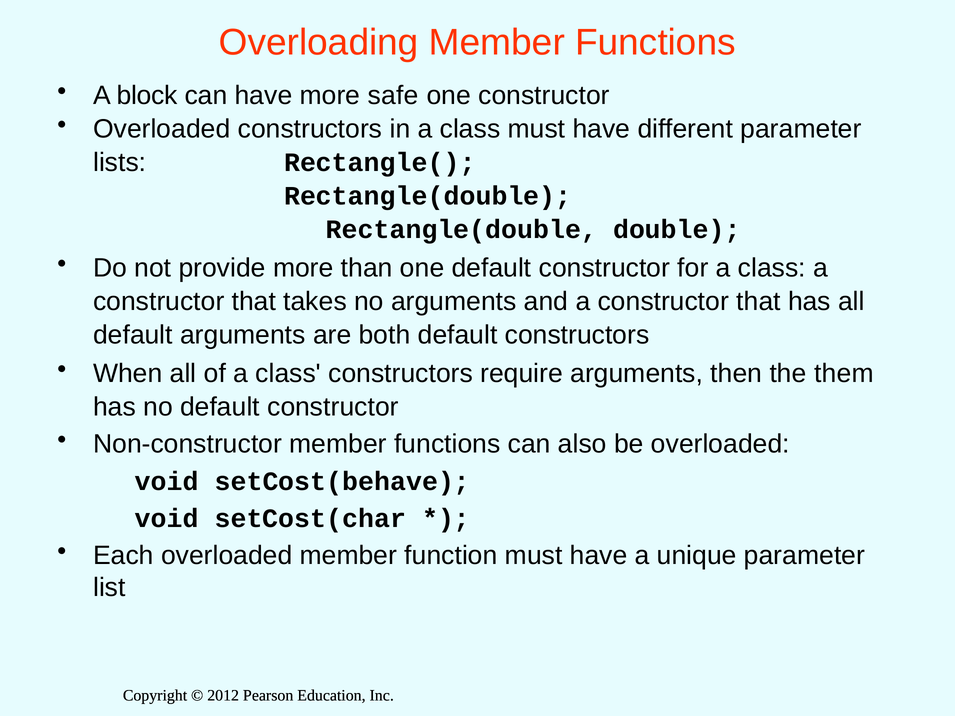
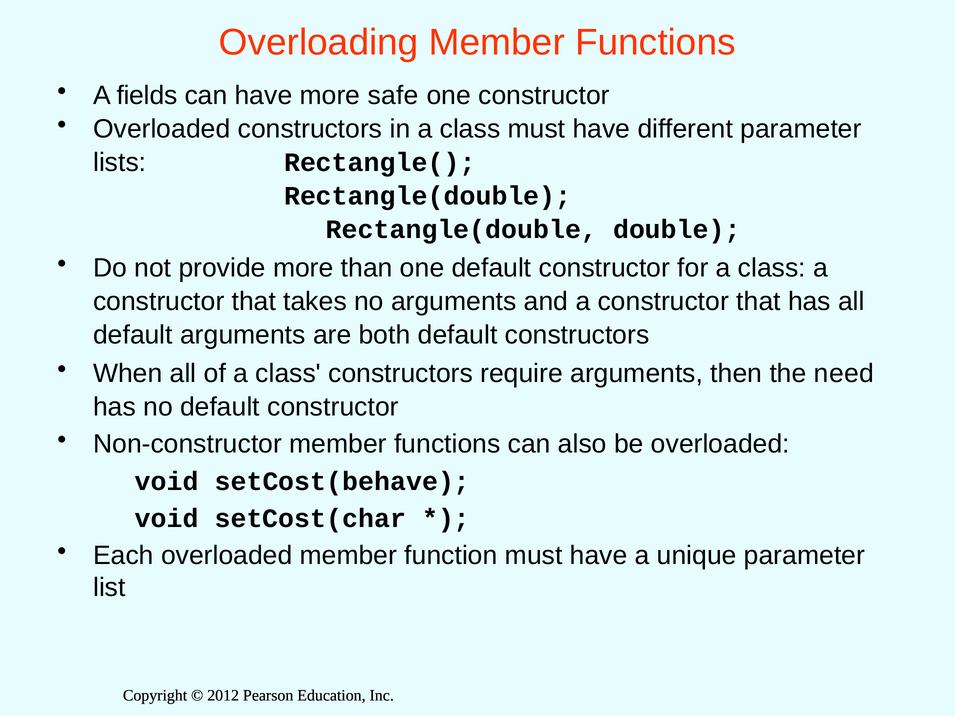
block: block -> fields
them: them -> need
